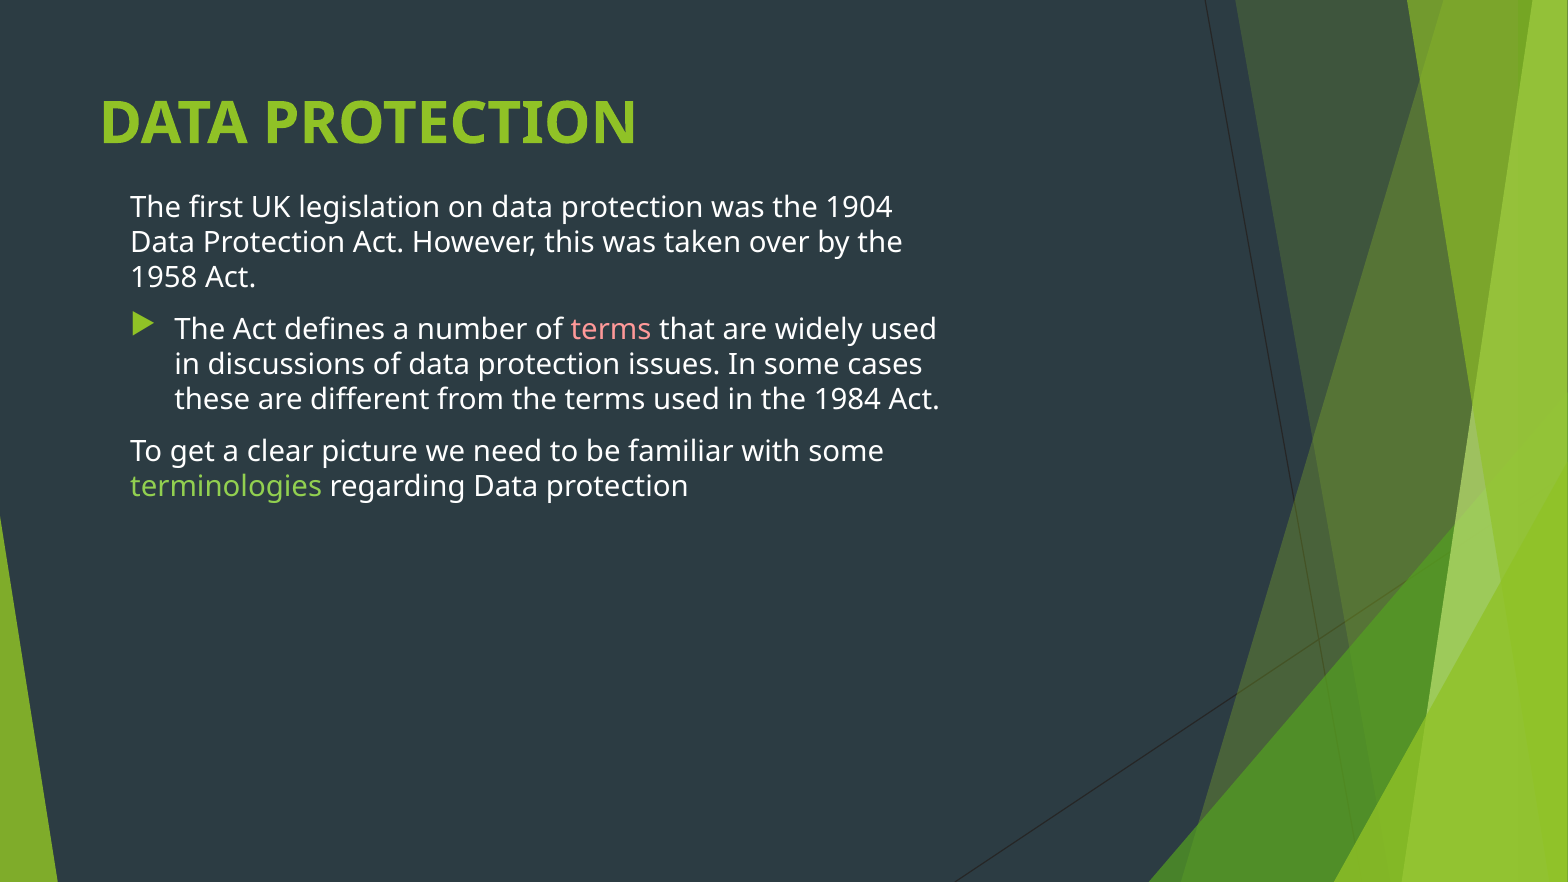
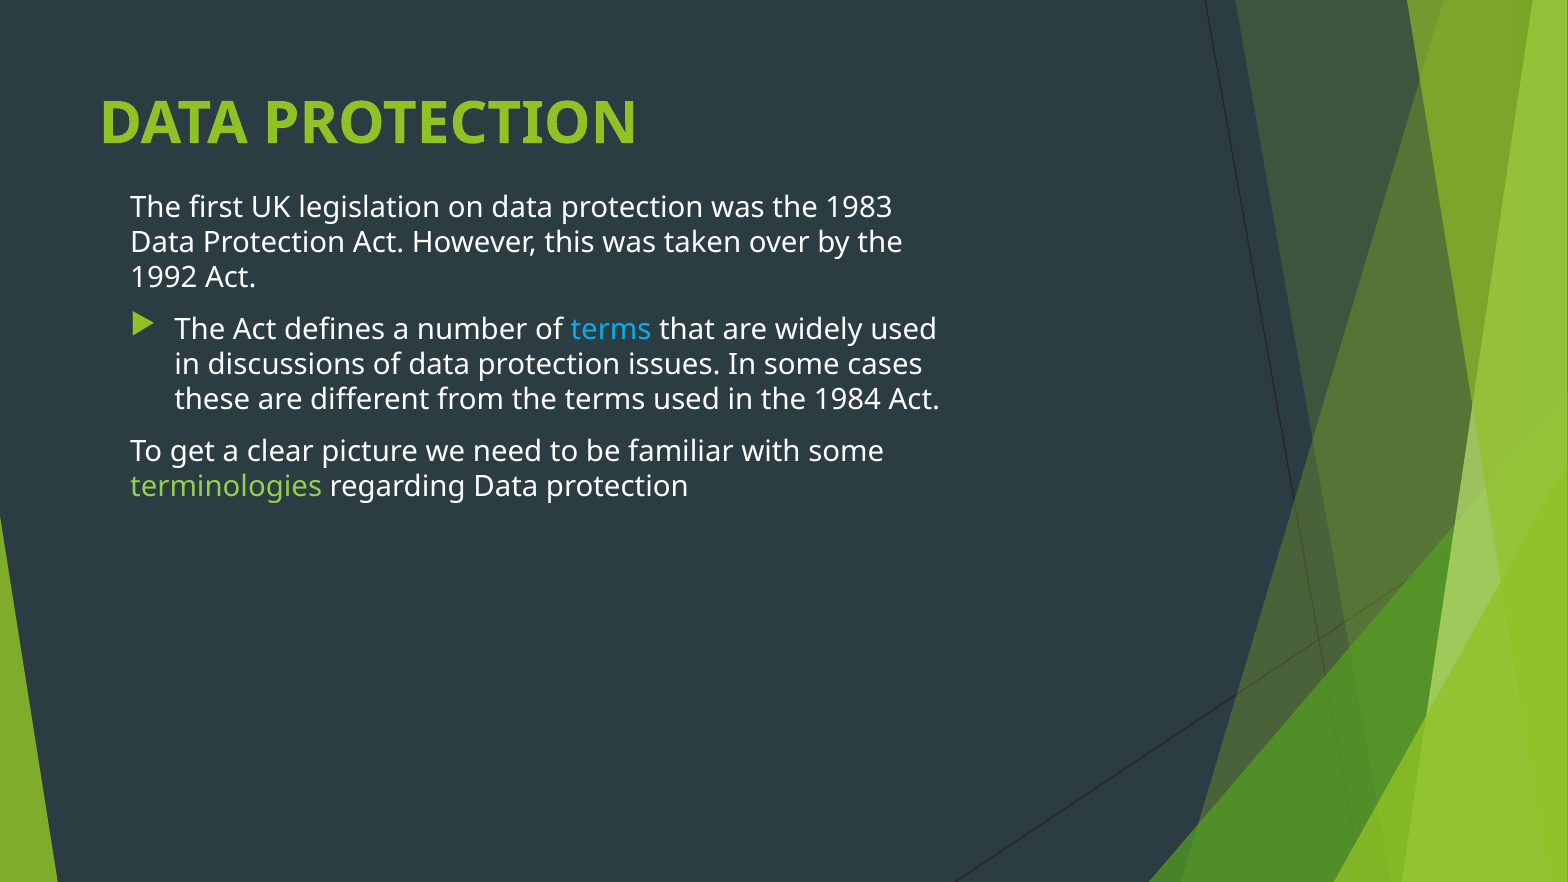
1904: 1904 -> 1983
1958: 1958 -> 1992
terms at (611, 330) colour: pink -> light blue
